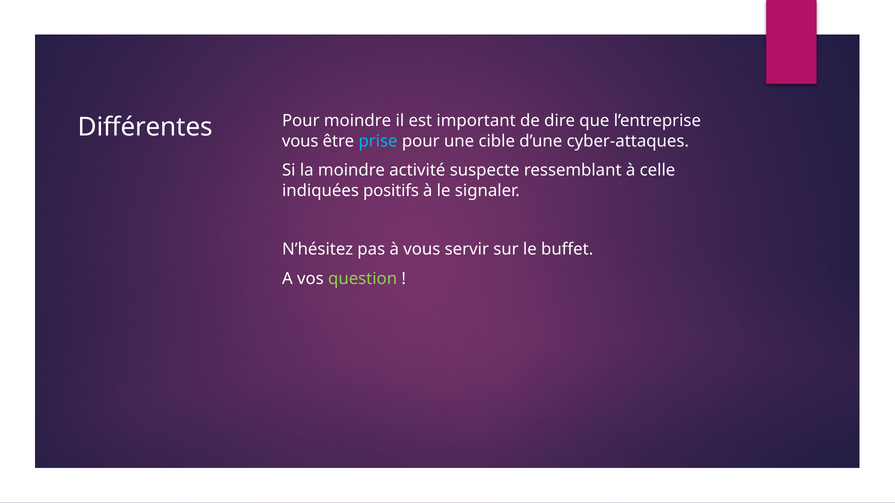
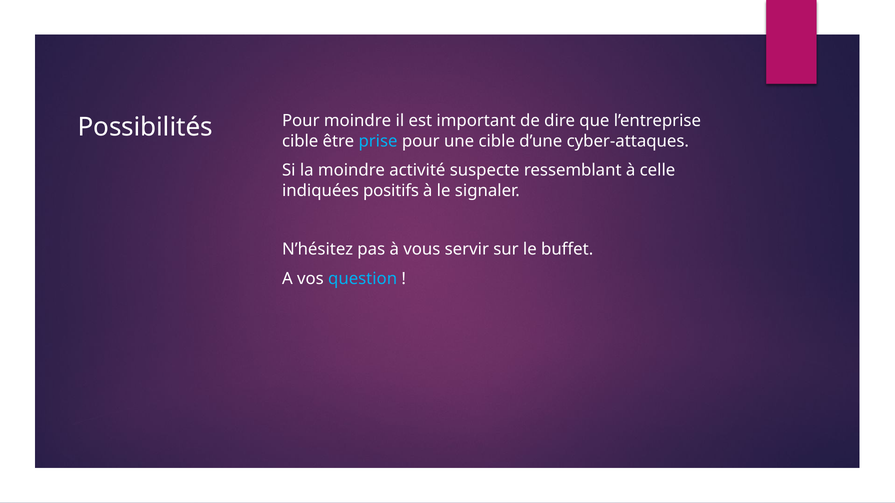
Différentes: Différentes -> Possibilités
vous at (300, 141): vous -> cible
question colour: light green -> light blue
